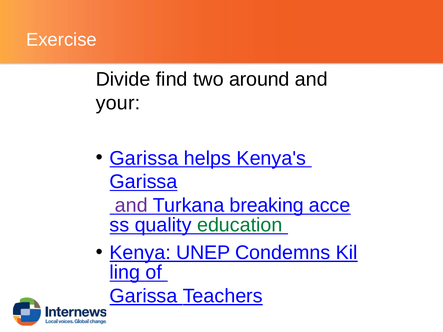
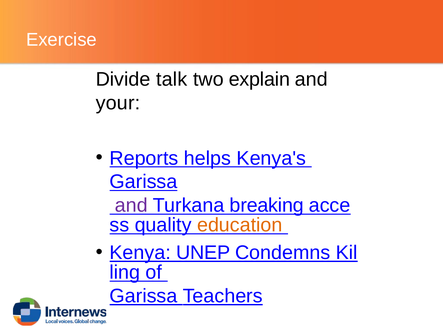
find: find -> talk
around: around -> explain
Garissa at (144, 158): Garissa -> Reports
education colour: green -> orange
